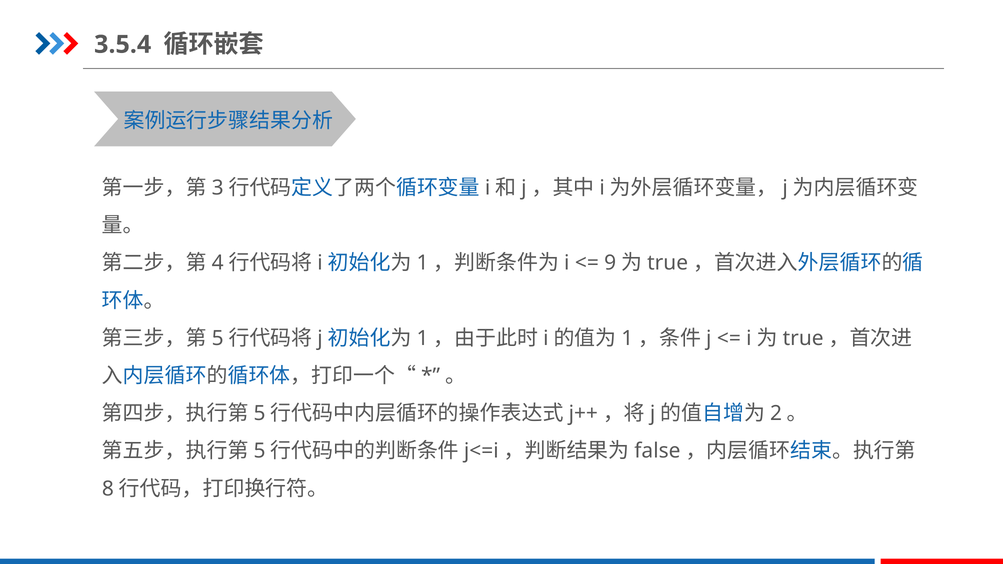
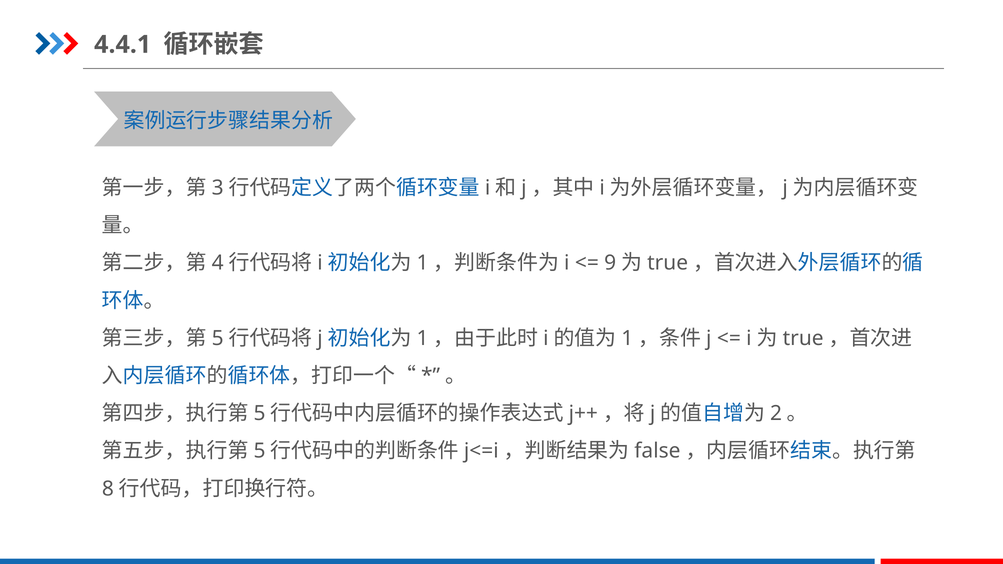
3.5.4: 3.5.4 -> 4.4.1
